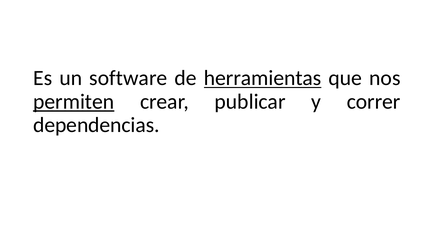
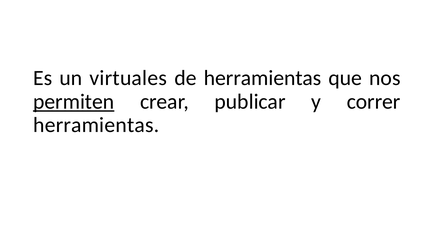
software: software -> virtuales
herramientas at (263, 78) underline: present -> none
dependencias at (96, 125): dependencias -> herramientas
